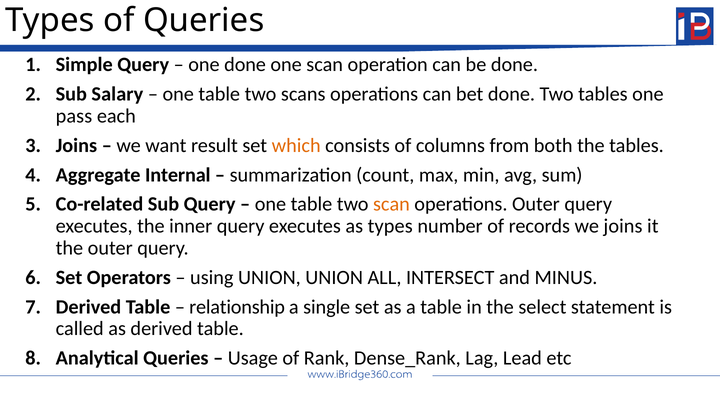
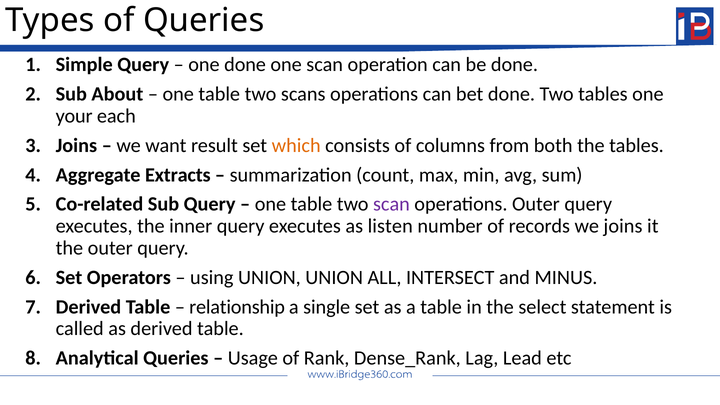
Salary: Salary -> About
pass: pass -> your
Internal: Internal -> Extracts
scan at (391, 204) colour: orange -> purple
as types: types -> listen
